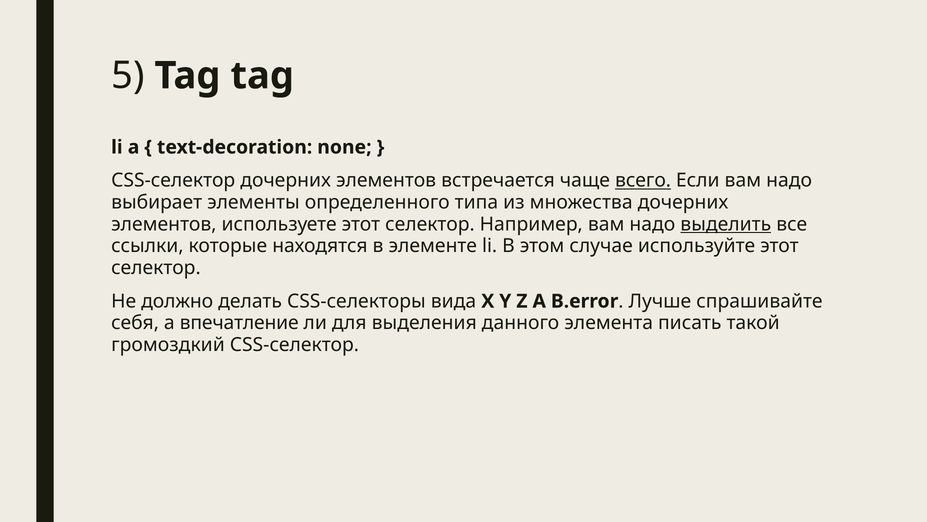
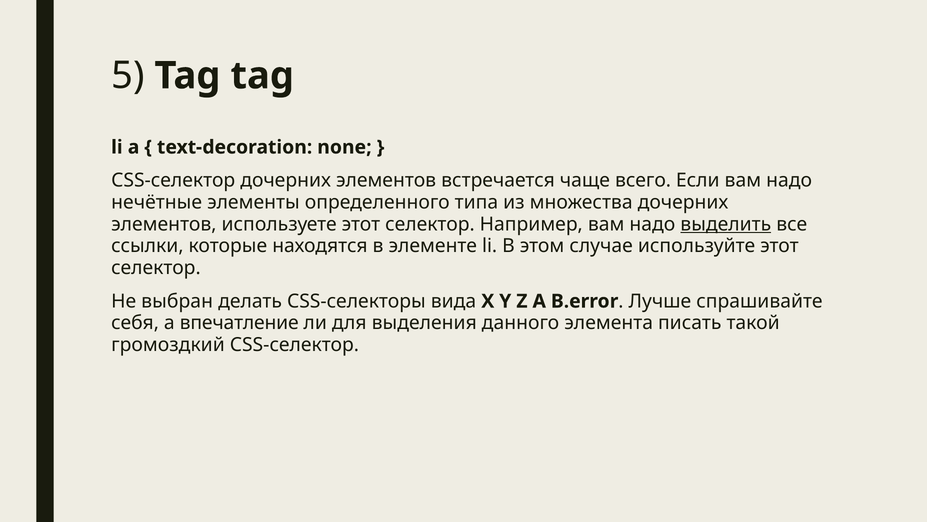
всего underline: present -> none
выбирает: выбирает -> нечётные
должно: должно -> выбран
